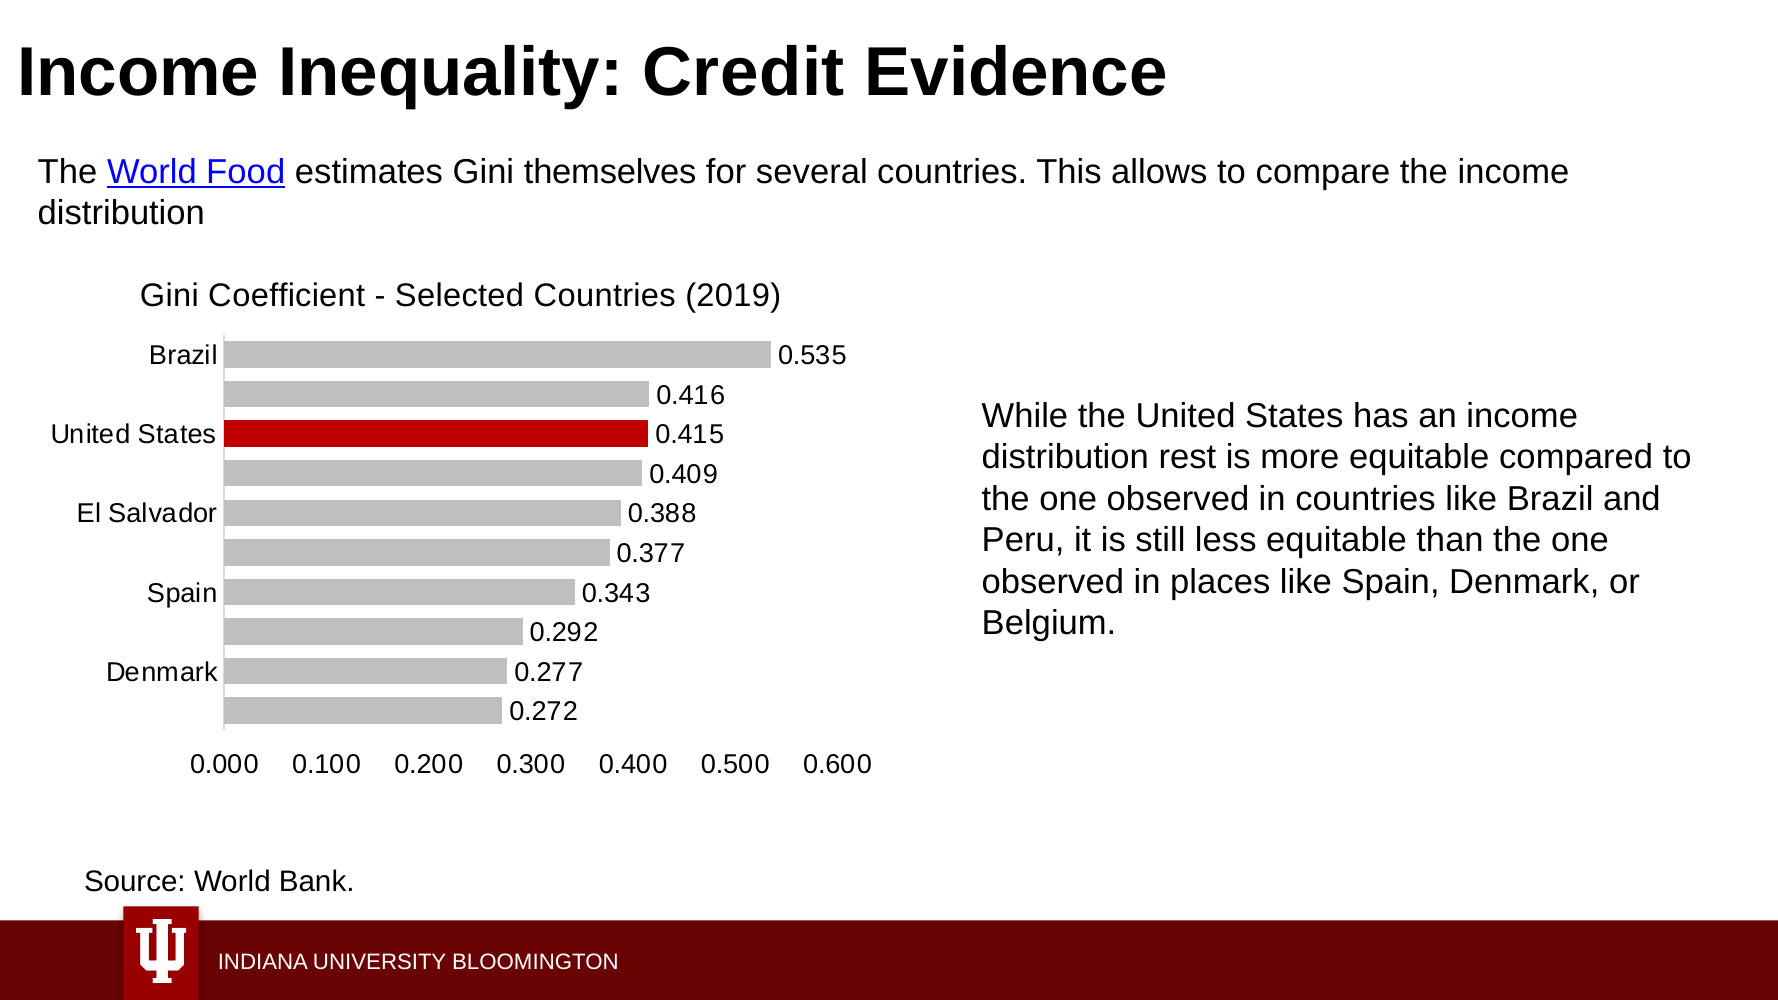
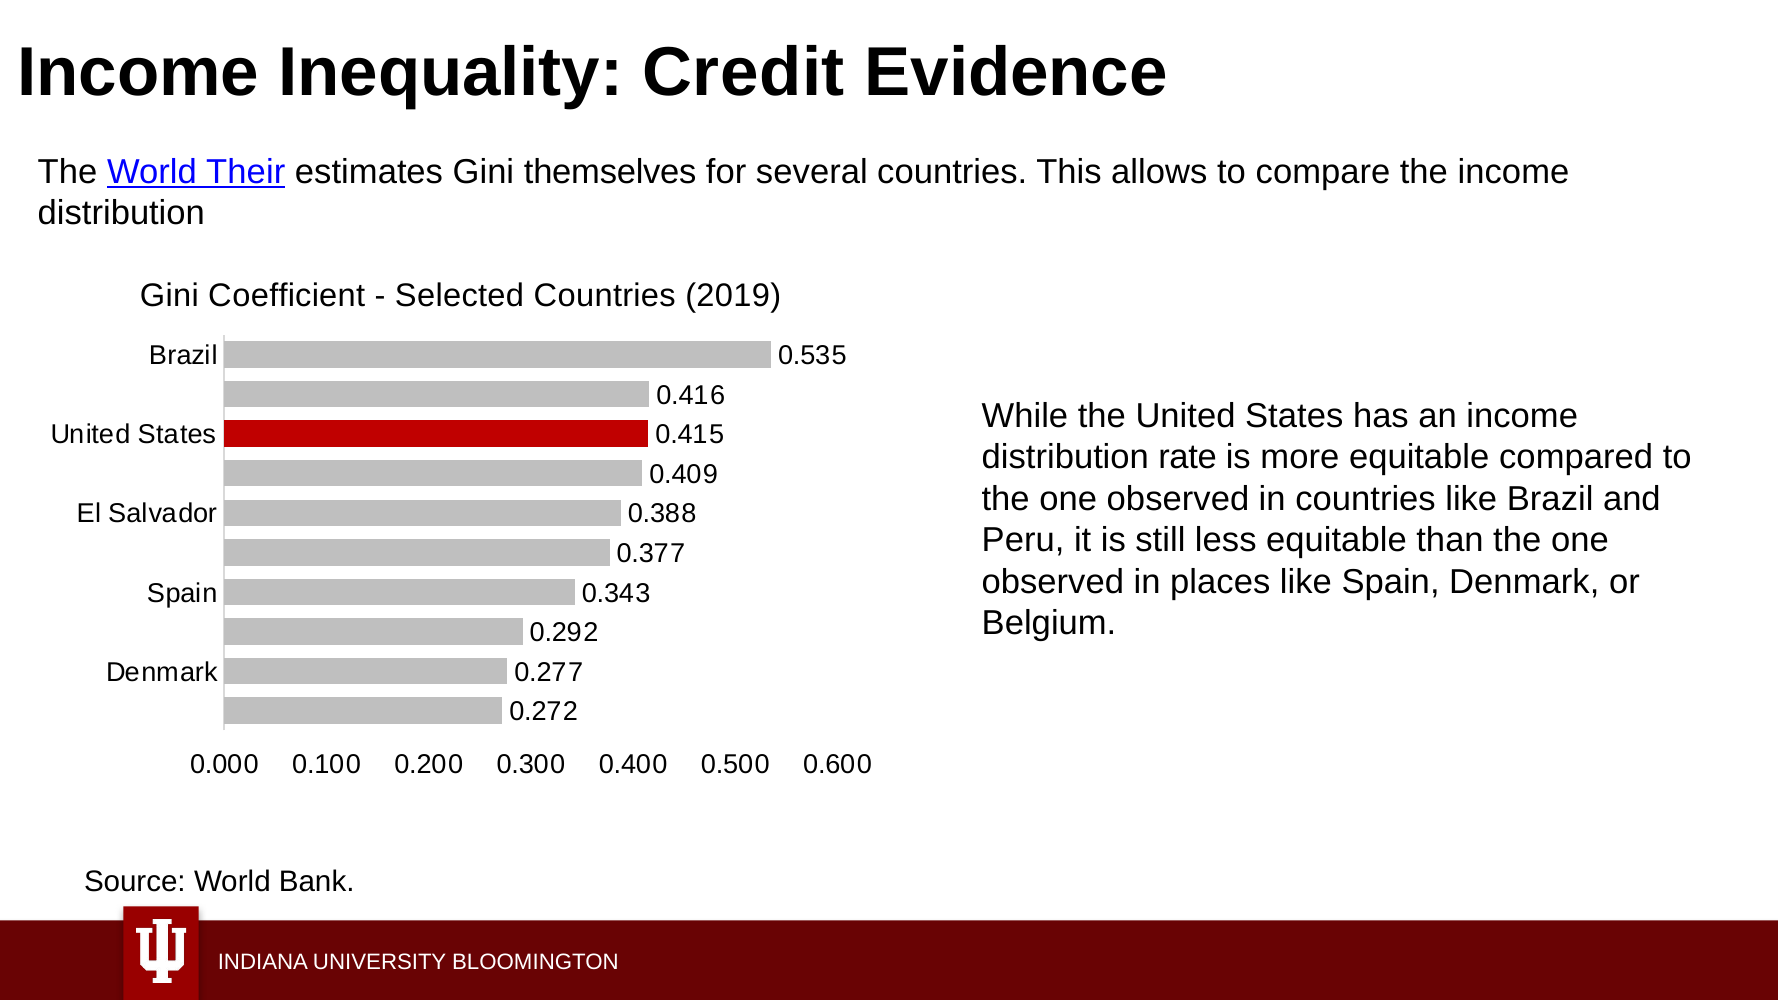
Food: Food -> Their
rest: rest -> rate
